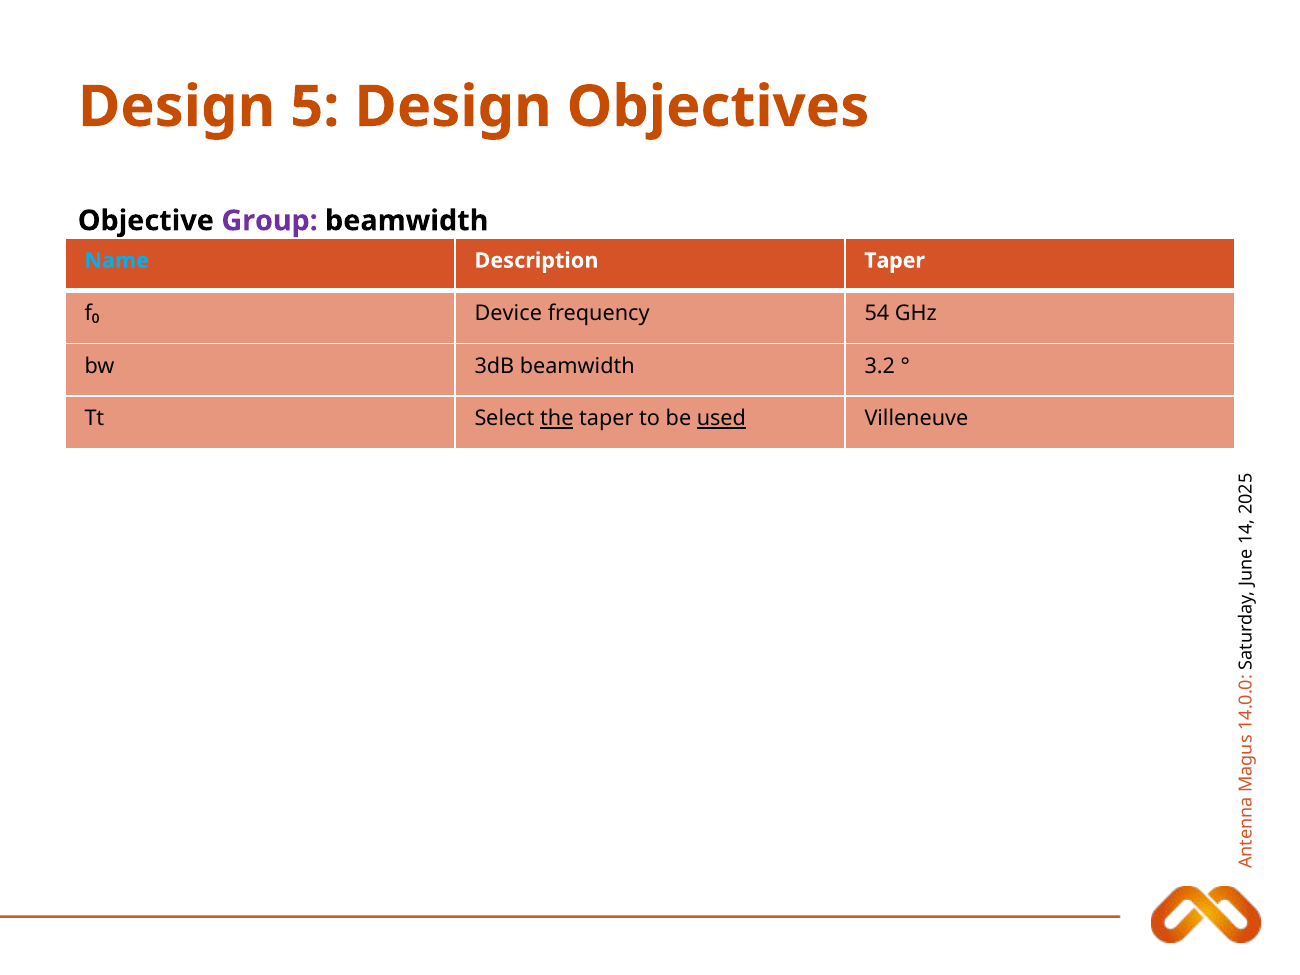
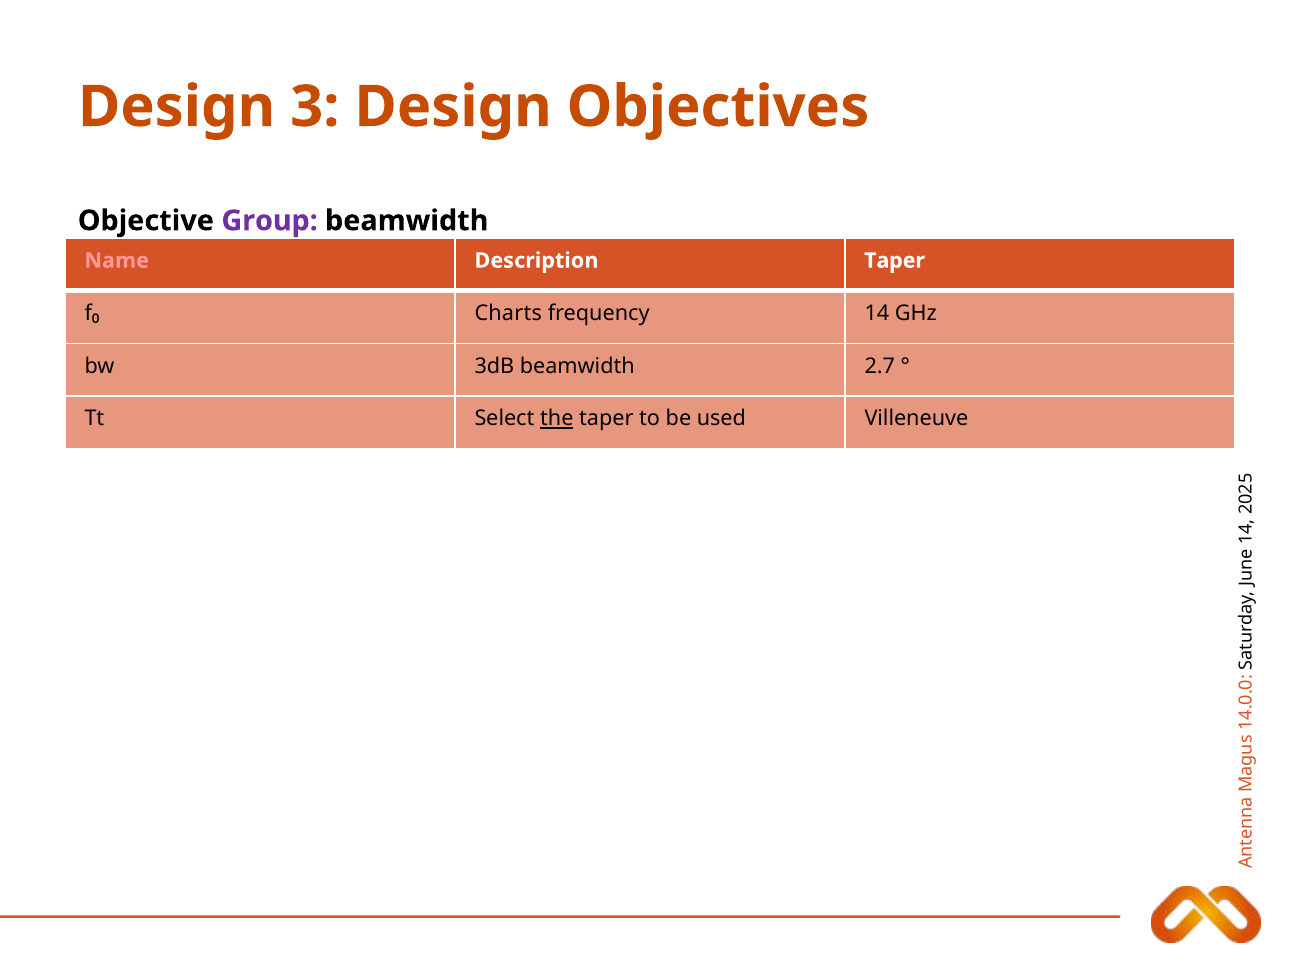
Design 5: 5 -> 3
Name colour: light blue -> pink
Device: Device -> Charts
54: 54 -> 14
3.2: 3.2 -> 2.7
used underline: present -> none
